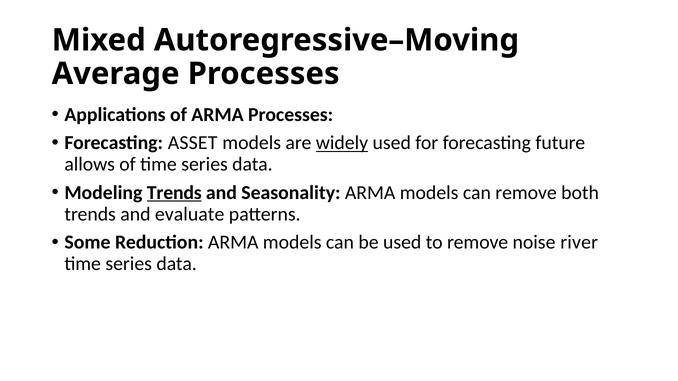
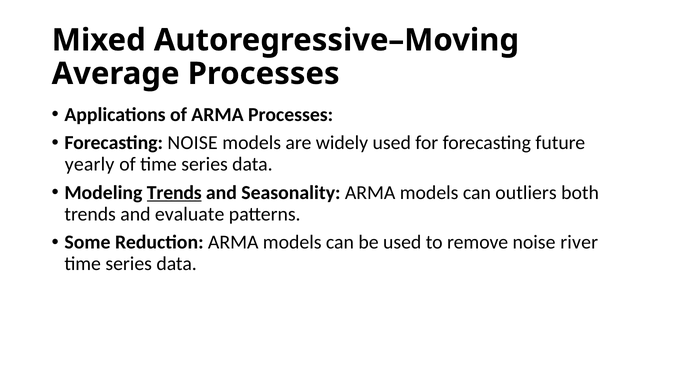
Forecasting ASSET: ASSET -> NOISE
widely underline: present -> none
allows: allows -> yearly
can remove: remove -> outliers
